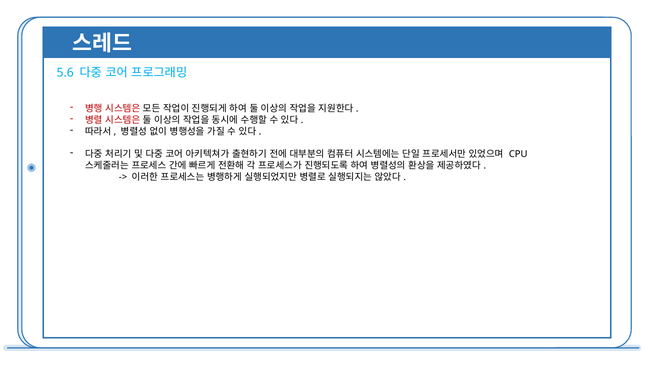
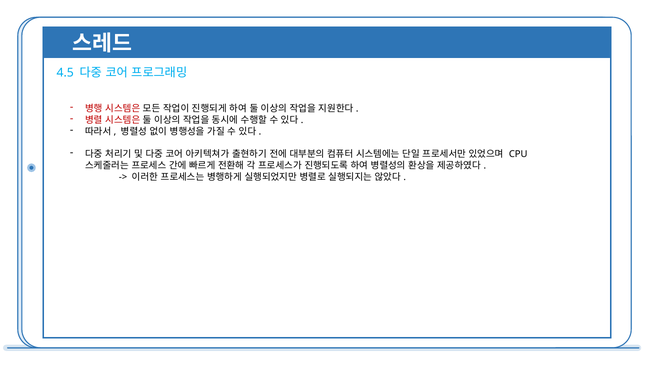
5.6: 5.6 -> 4.5
